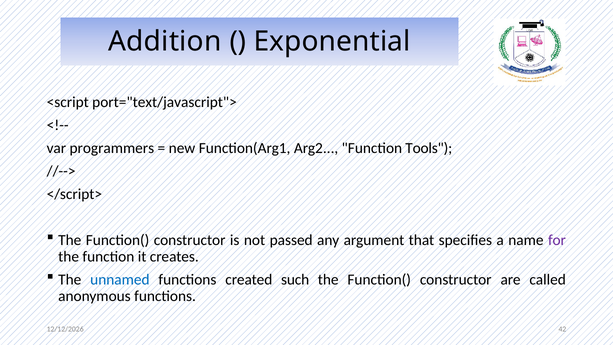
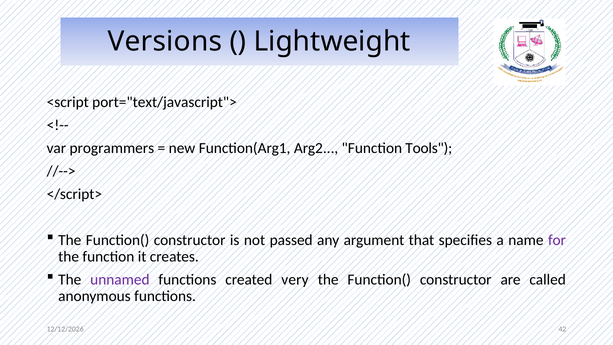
Addition: Addition -> Versions
Exponential: Exponential -> Lightweight
unnamed colour: blue -> purple
such: such -> very
